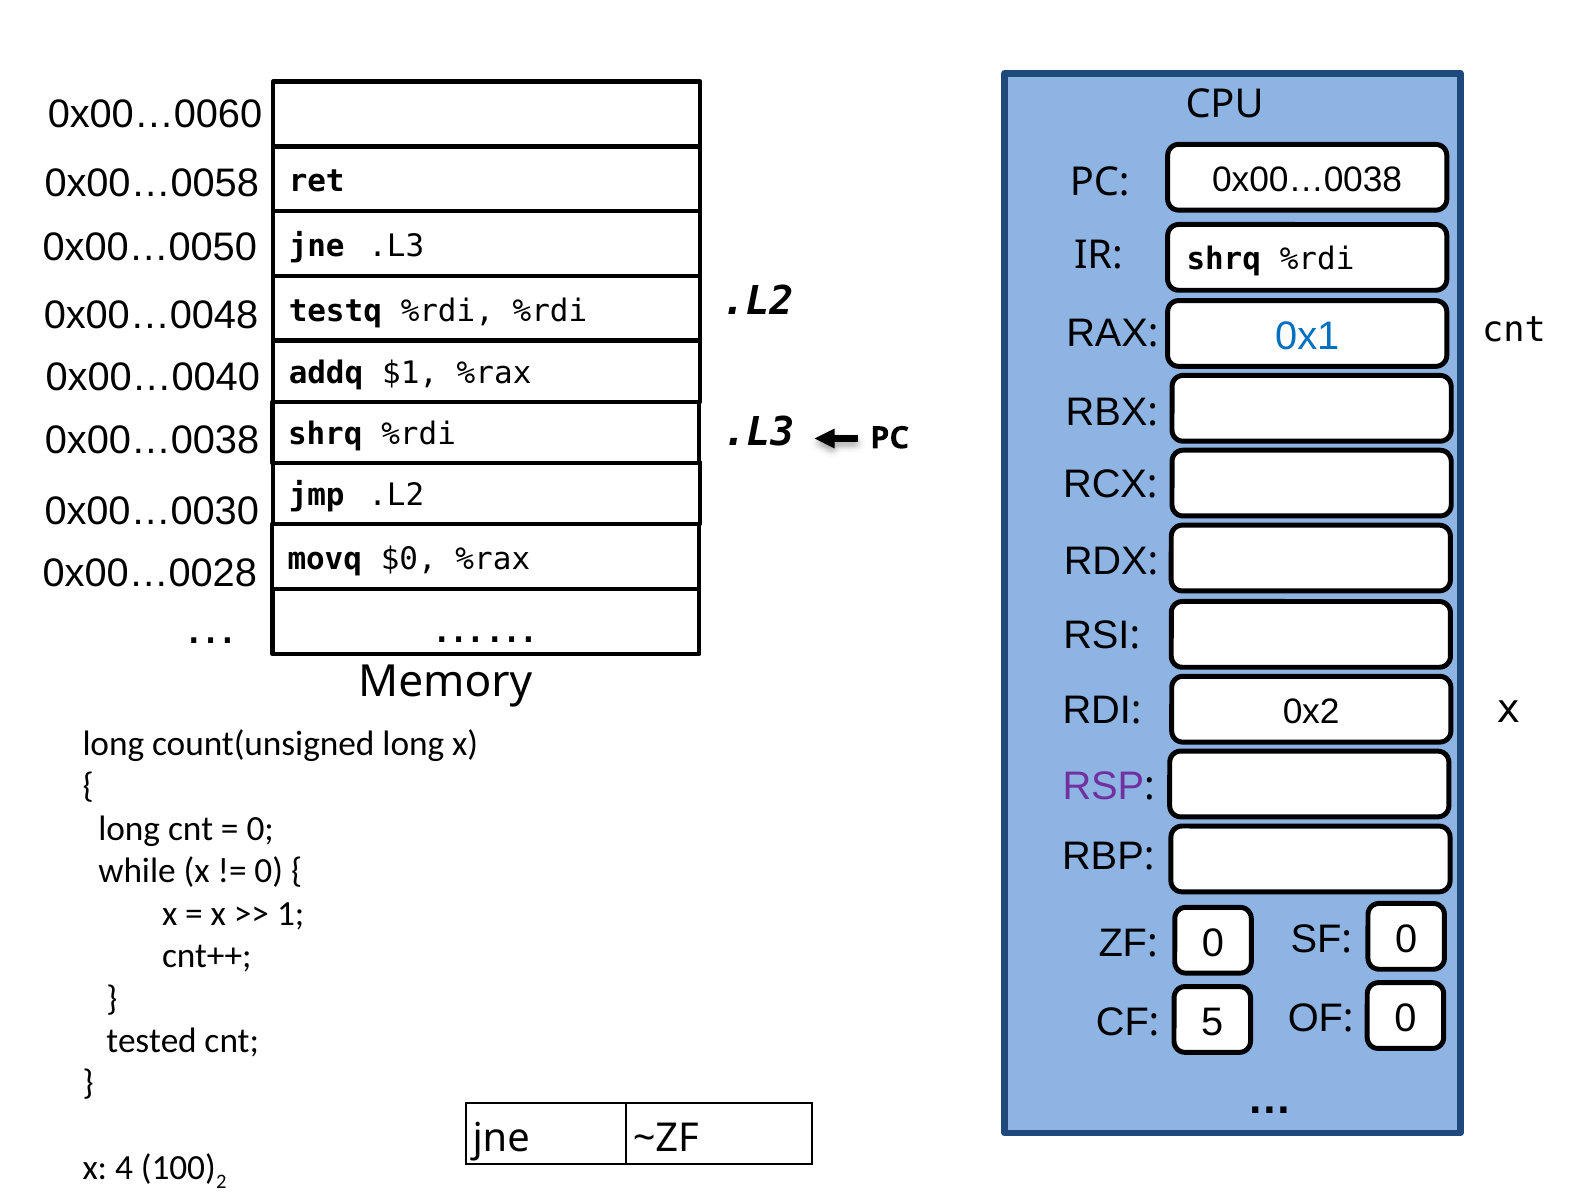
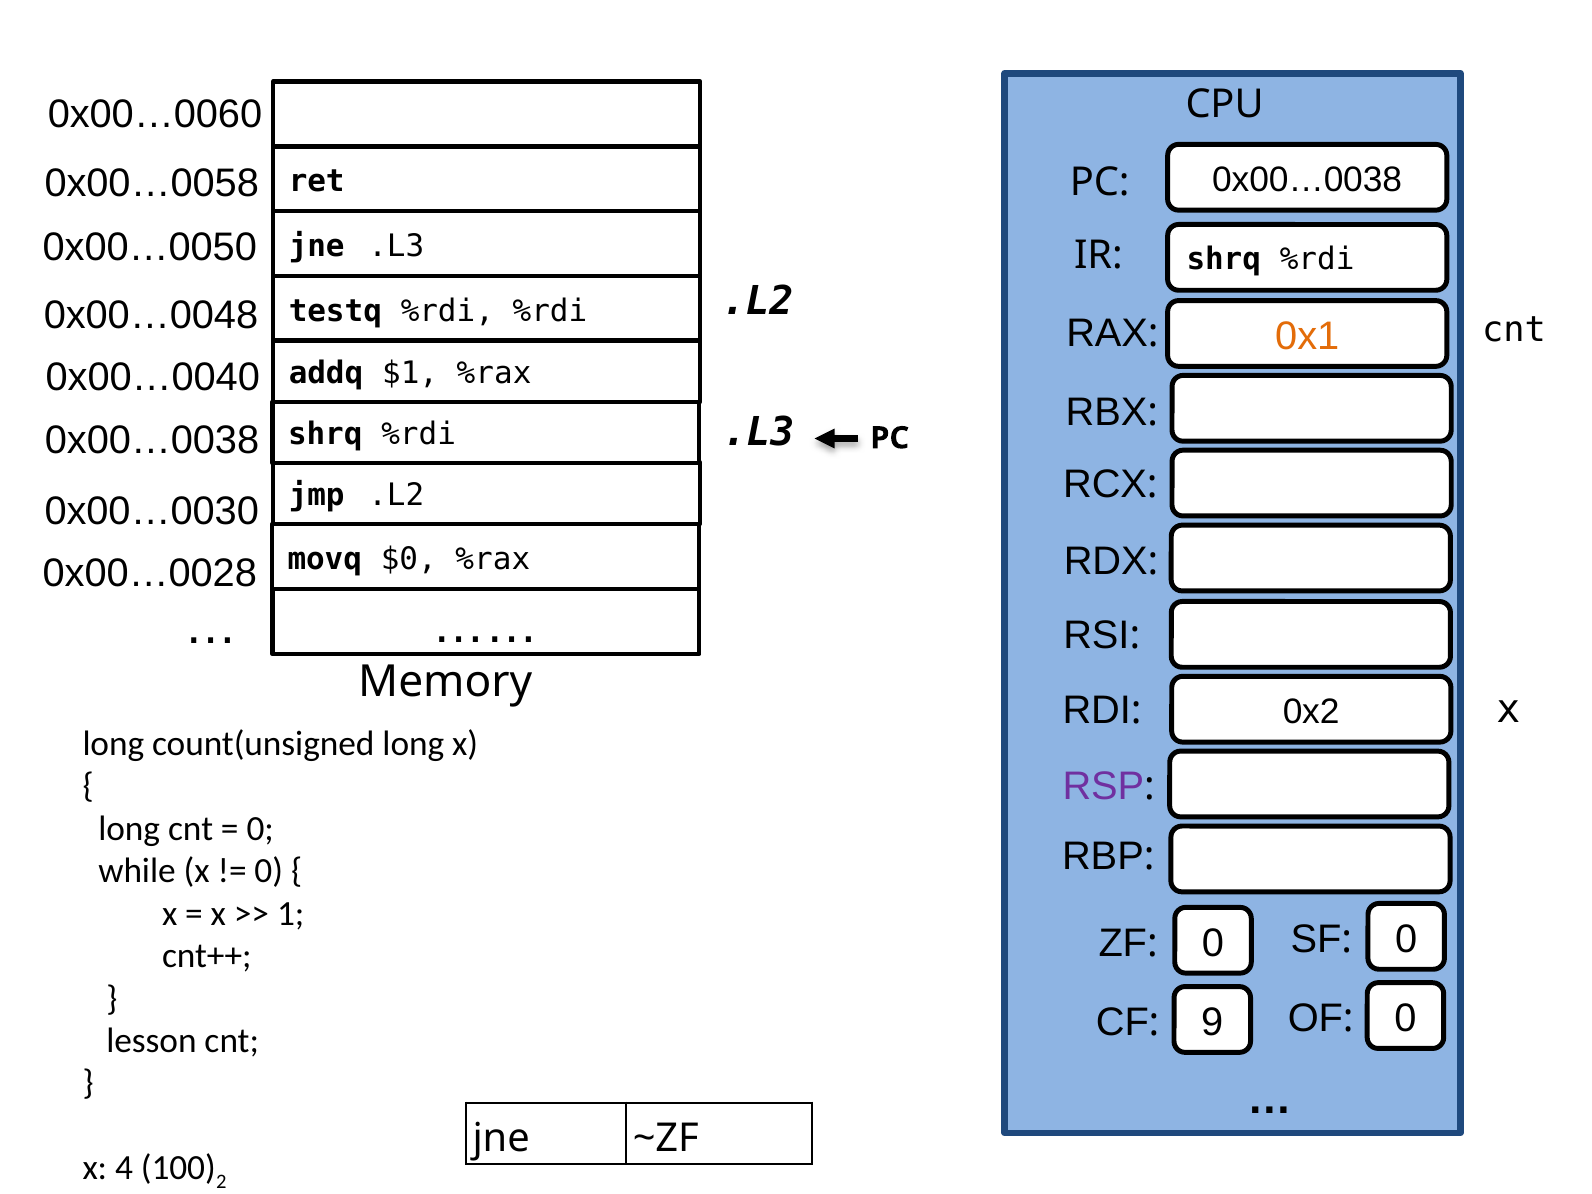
0x1 colour: blue -> orange
5: 5 -> 9
tested: tested -> lesson
